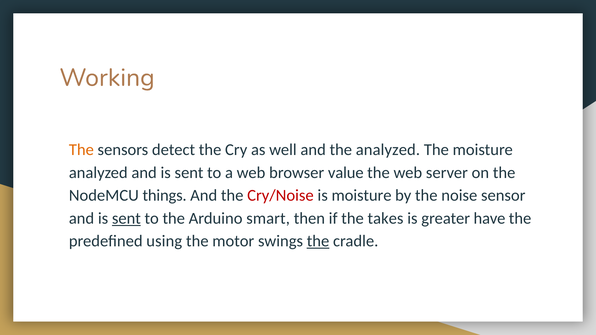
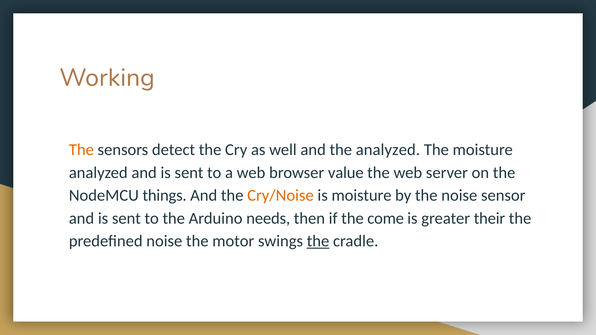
Cry/Noise colour: red -> orange
sent at (126, 218) underline: present -> none
smart: smart -> needs
takes: takes -> come
have: have -> their
predefined using: using -> noise
